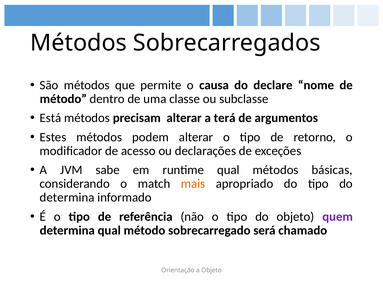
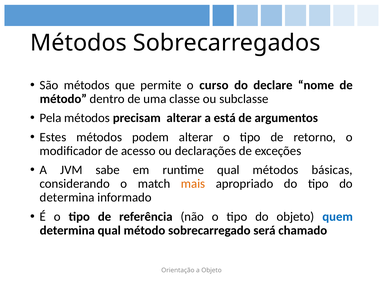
causa: causa -> curso
Está: Está -> Pela
terá: terá -> está
quem colour: purple -> blue
